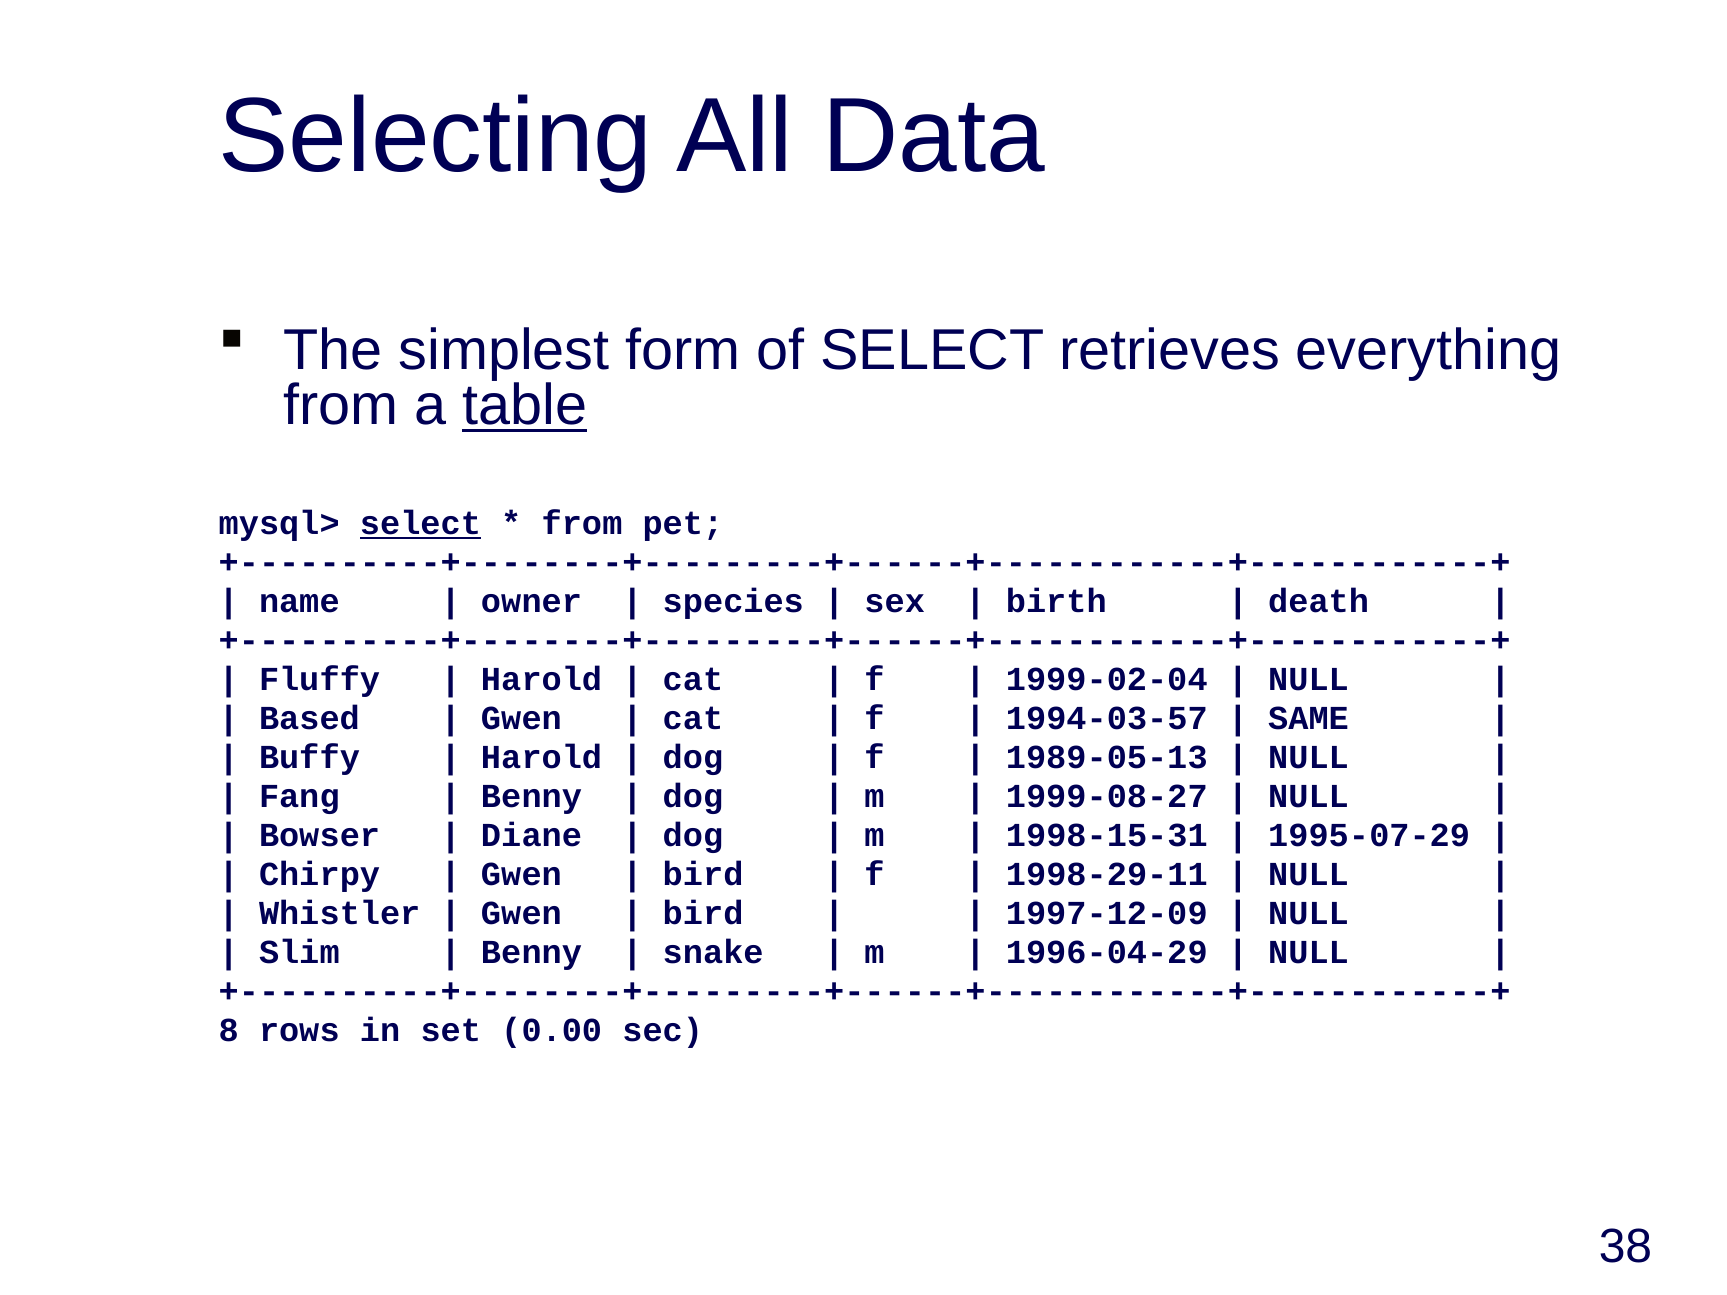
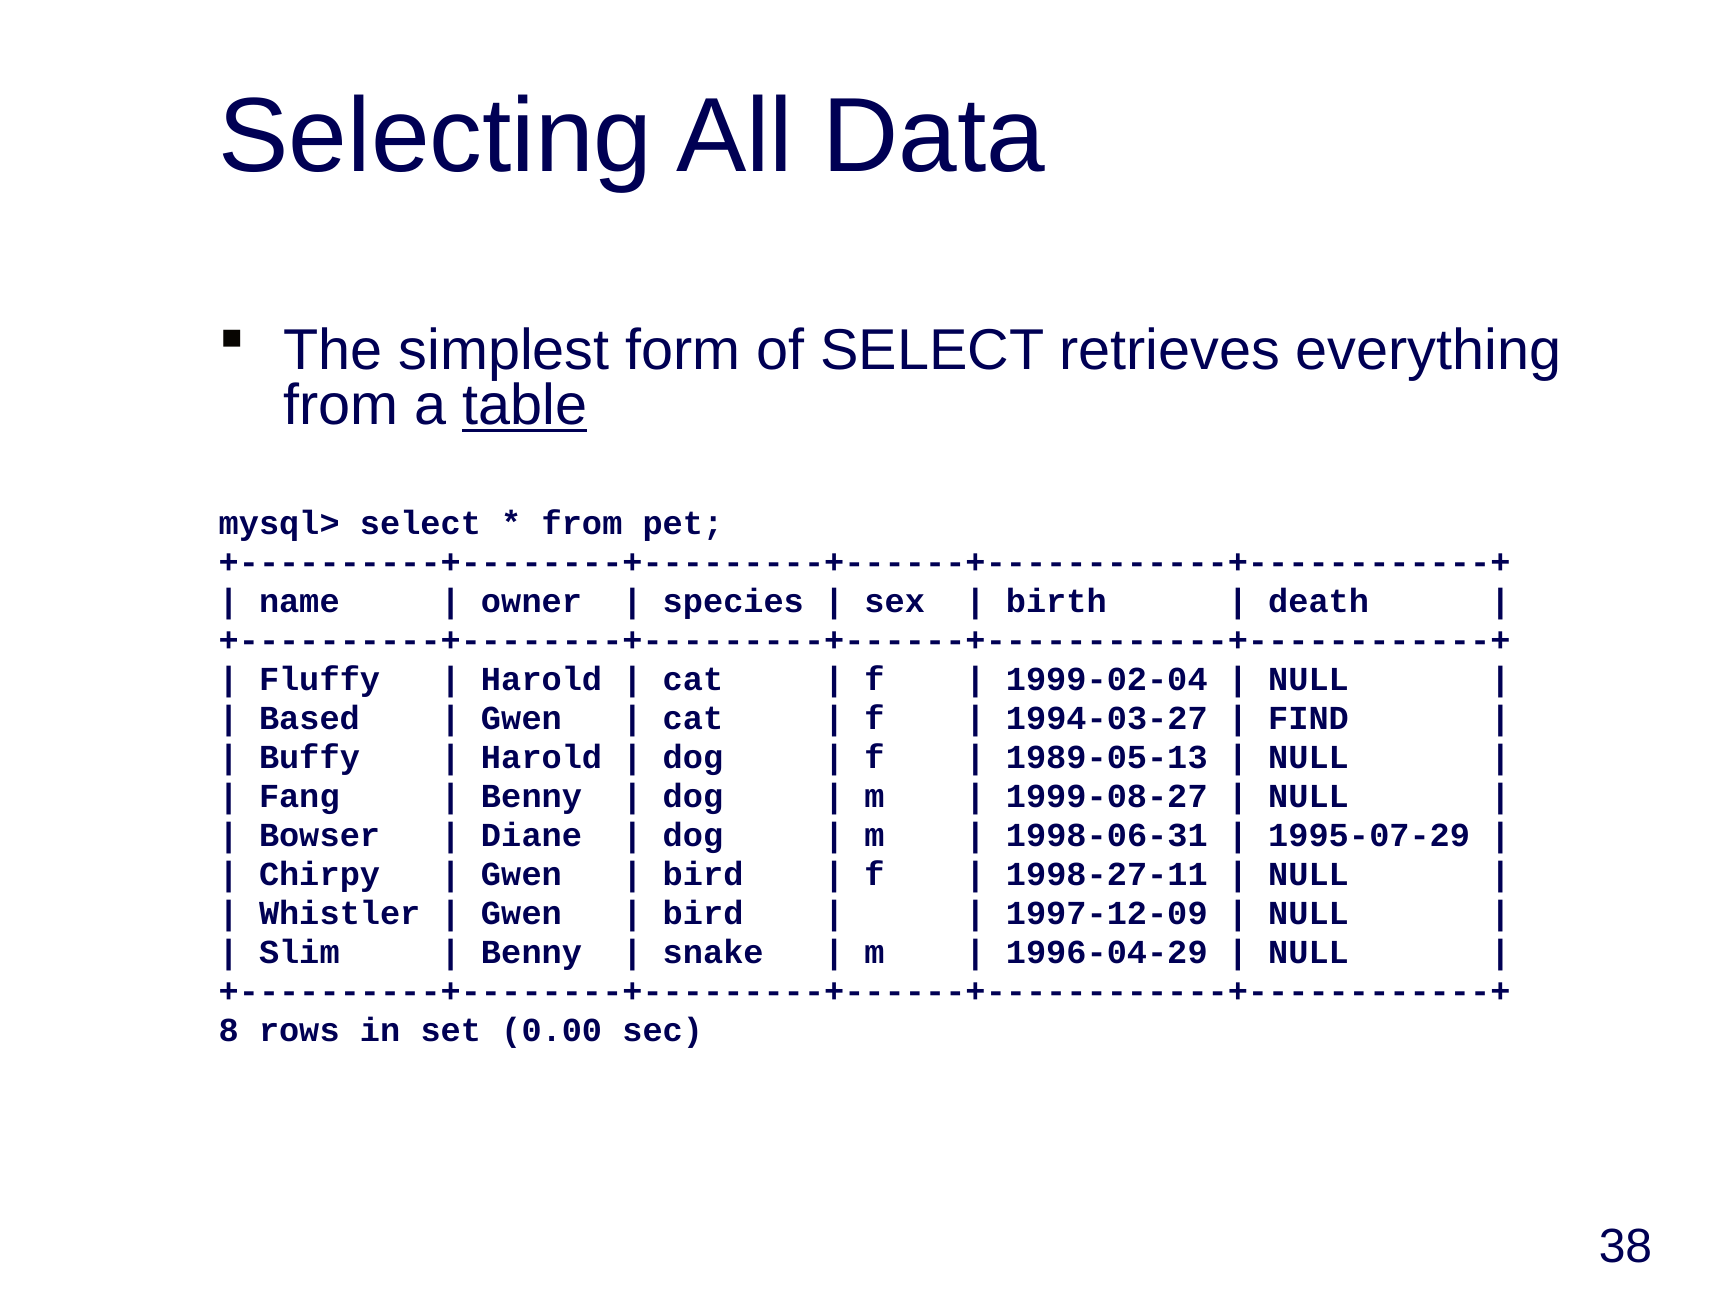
select at (420, 524) underline: present -> none
1994-03-57: 1994-03-57 -> 1994-03-27
SAME: SAME -> FIND
1998-15-31: 1998-15-31 -> 1998-06-31
1998-29-11: 1998-29-11 -> 1998-27-11
